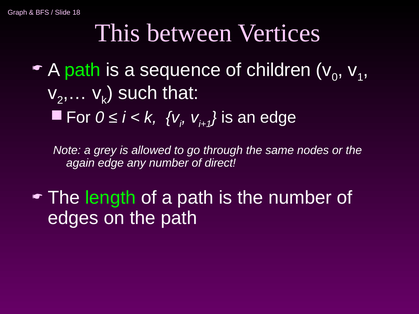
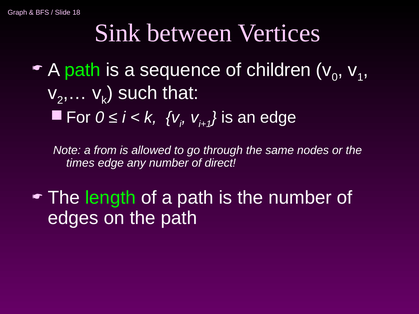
This: This -> Sink
grey: grey -> from
again: again -> times
